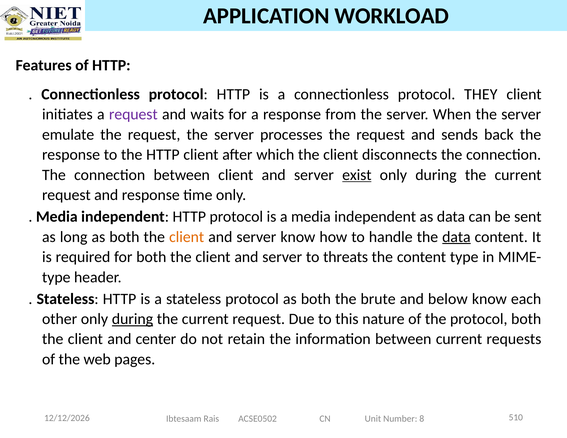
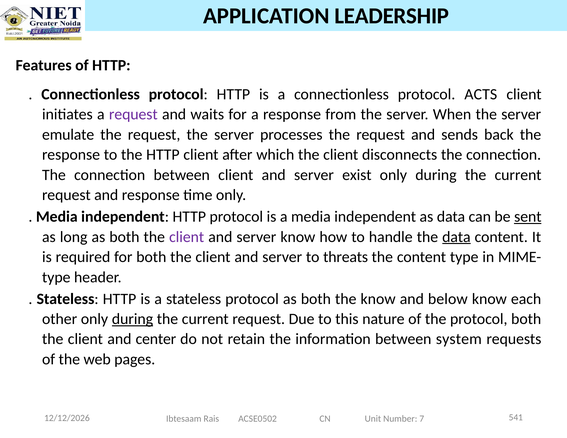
WORKLOAD: WORKLOAD -> LEADERSHIP
THEY: THEY -> ACTS
exist underline: present -> none
sent underline: none -> present
client at (187, 237) colour: orange -> purple
the brute: brute -> know
between current: current -> system
510: 510 -> 541
8: 8 -> 7
